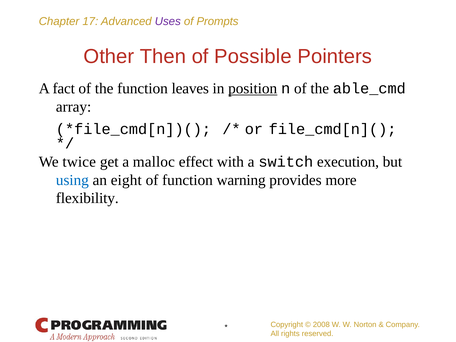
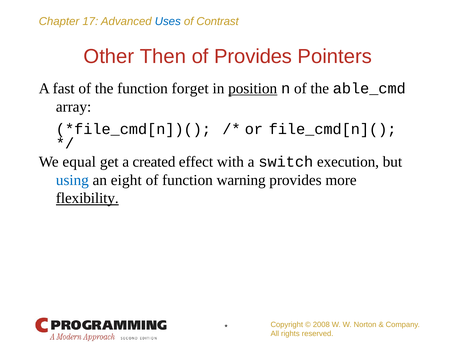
Uses colour: purple -> blue
Prompts: Prompts -> Contrast
of Possible: Possible -> Provides
fact: fact -> fast
leaves: leaves -> forget
twice: twice -> equal
malloc: malloc -> created
flexibility underline: none -> present
